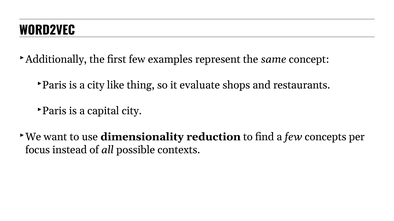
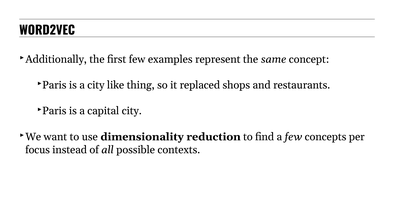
evaluate: evaluate -> replaced
